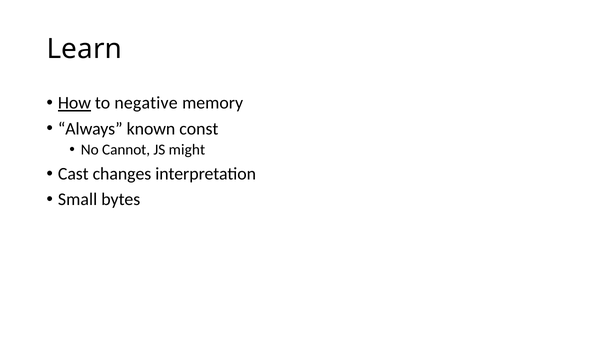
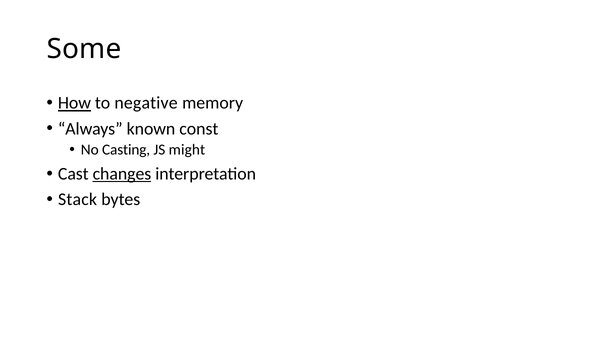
Learn: Learn -> Some
Cannot: Cannot -> Casting
changes underline: none -> present
Small: Small -> Stack
